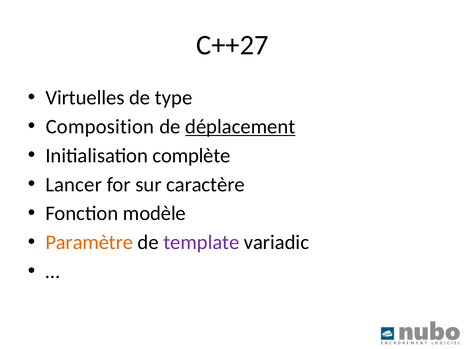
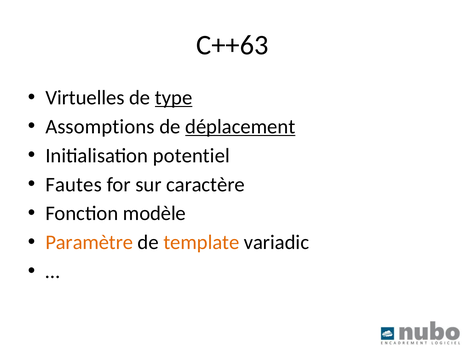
C++27: C++27 -> C++63
type underline: none -> present
Composition: Composition -> Assomptions
complète: complète -> potentiel
Lancer: Lancer -> Fautes
template colour: purple -> orange
